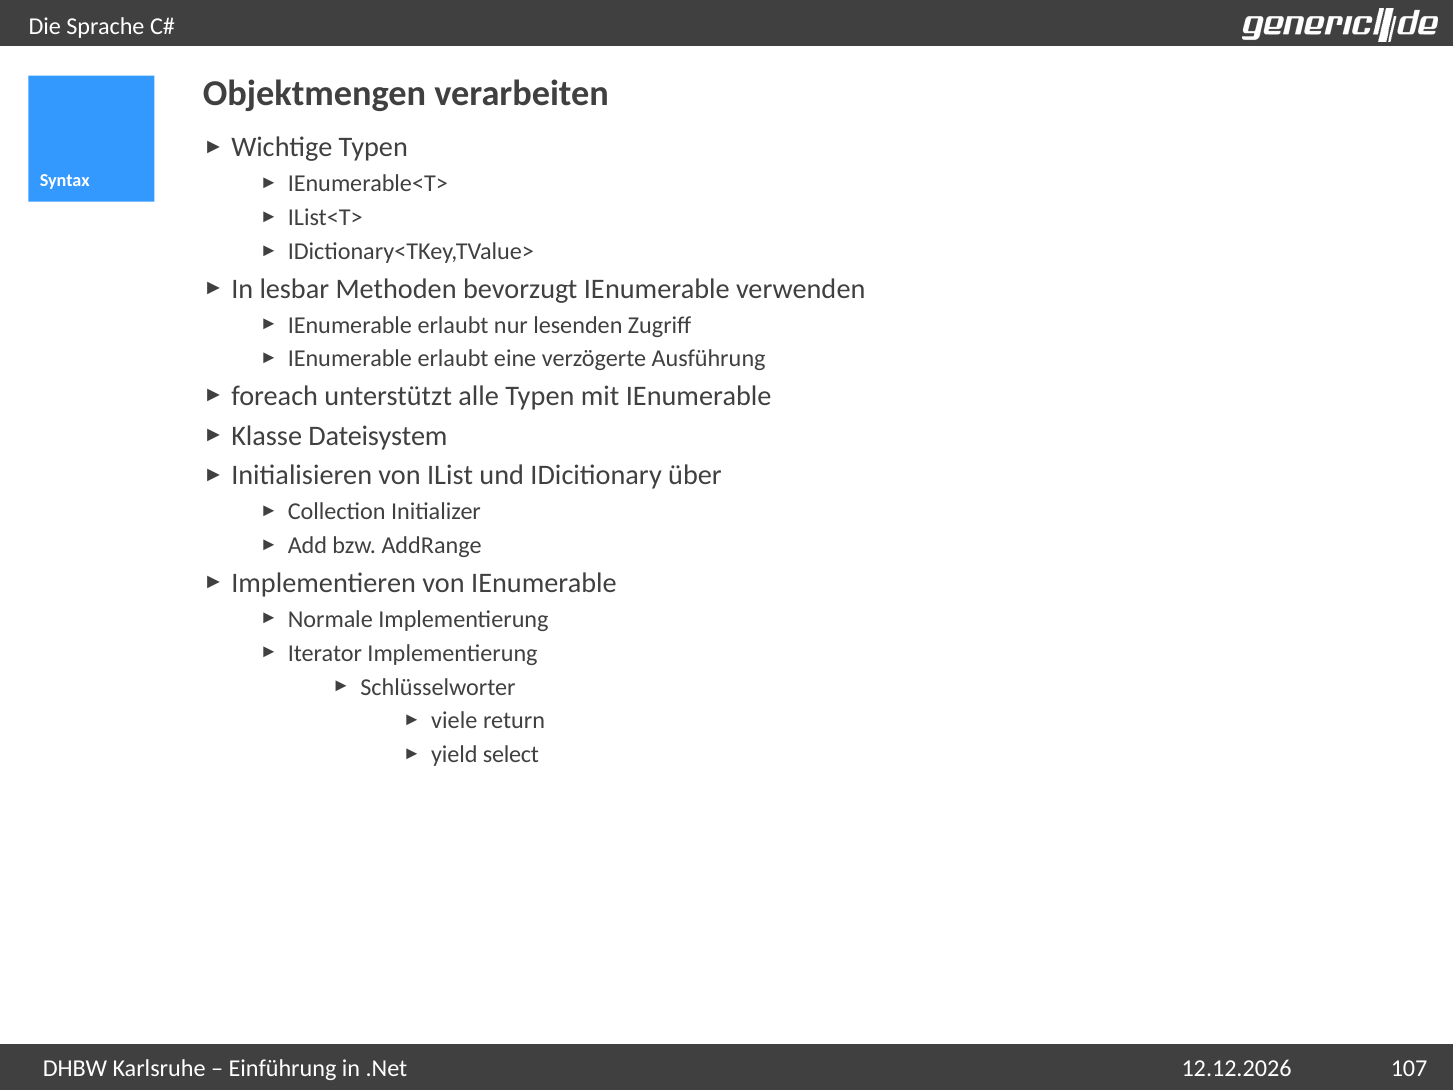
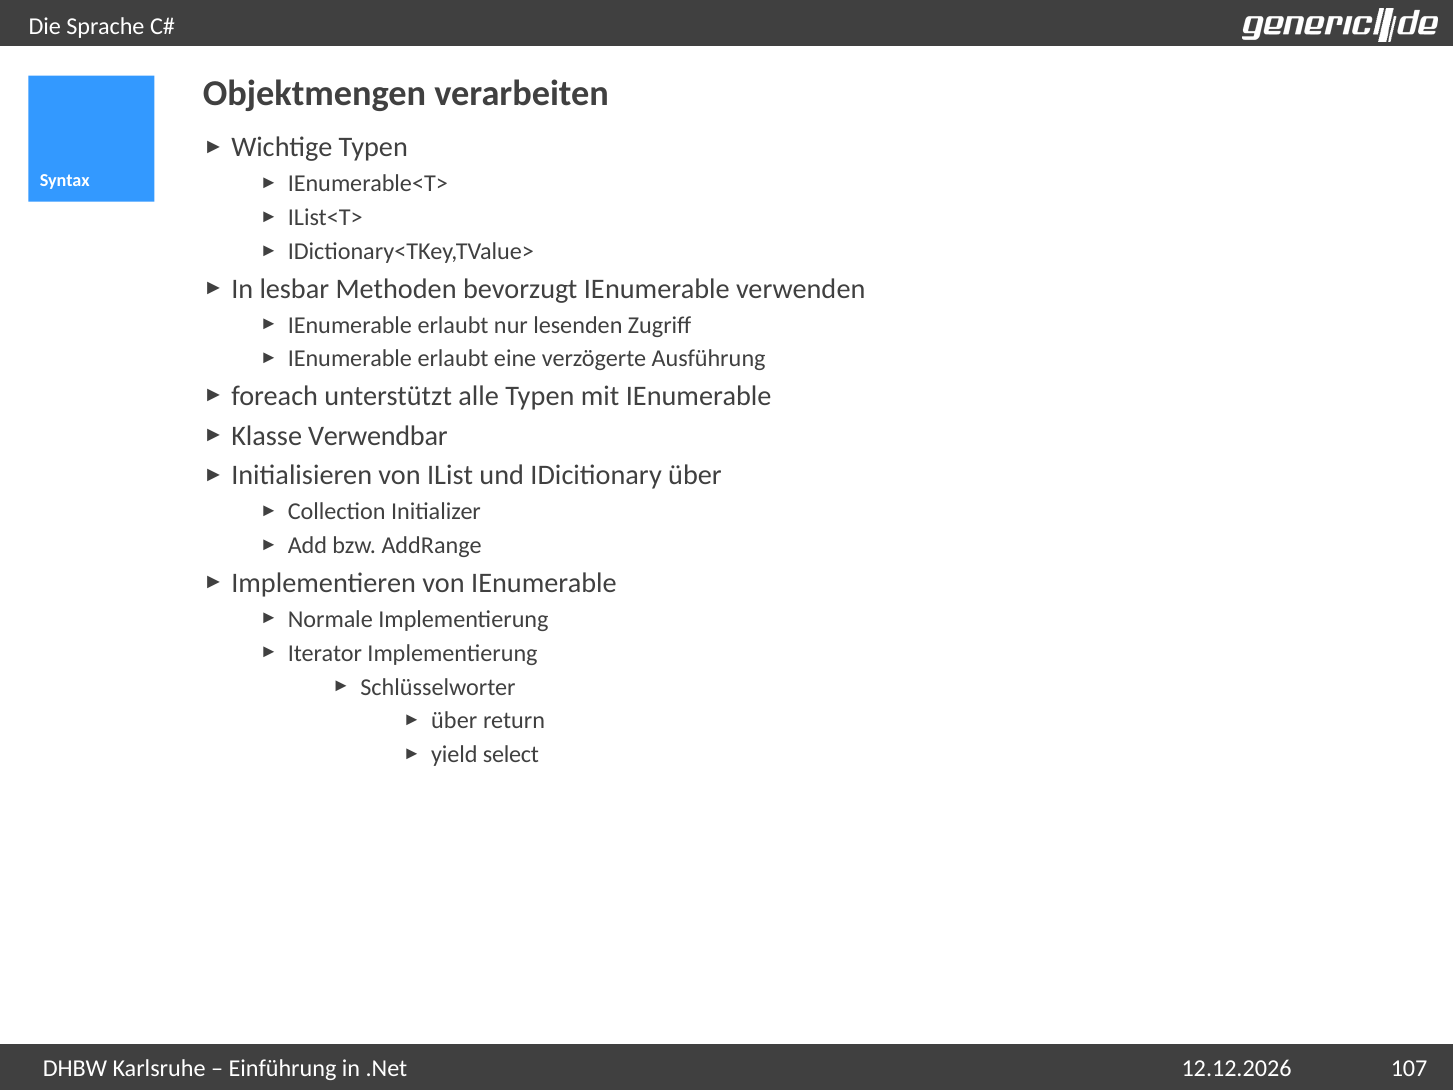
Dateisystem: Dateisystem -> Verwendbar
viele at (454, 721): viele -> über
